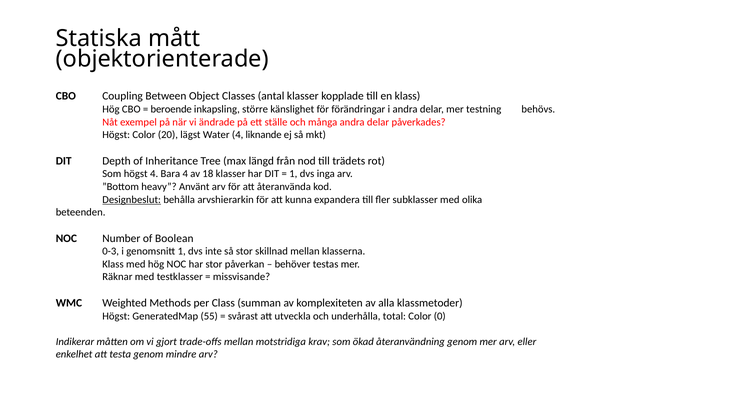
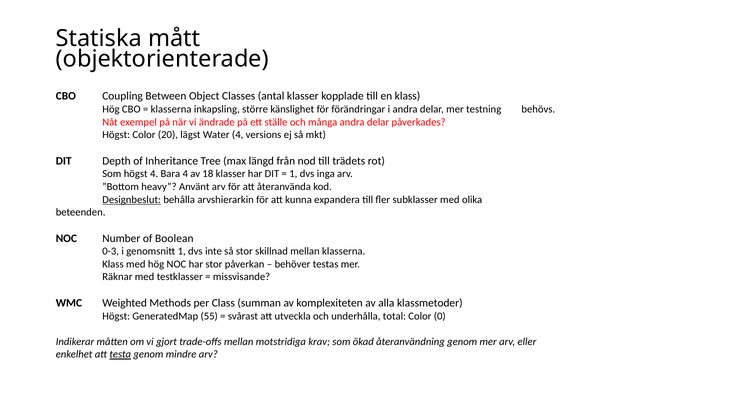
beroende at (171, 109): beroende -> klasserna
liknande: liknande -> versions
testa underline: none -> present
